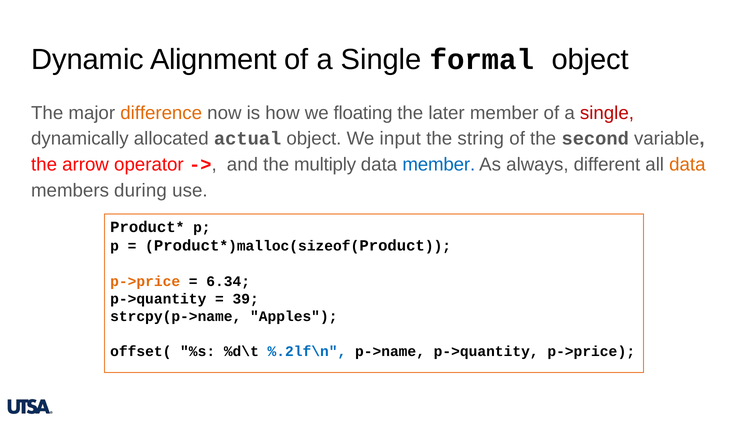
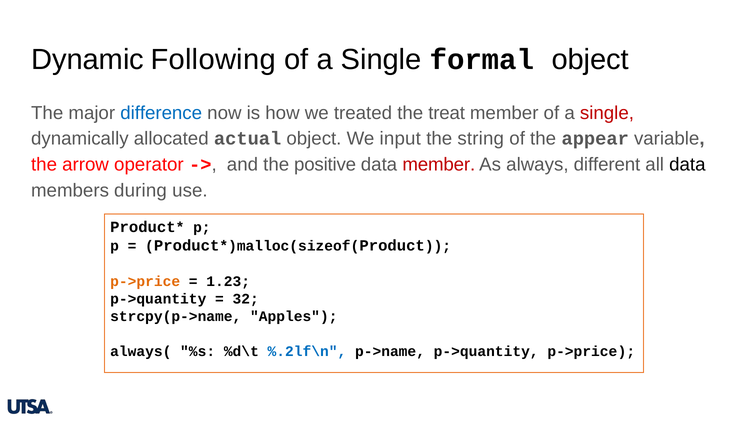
Alignment: Alignment -> Following
difference colour: orange -> blue
floating: floating -> treated
later: later -> treat
second: second -> appear
multiply: multiply -> positive
member at (439, 165) colour: blue -> red
data at (687, 165) colour: orange -> black
6.34: 6.34 -> 1.23
39: 39 -> 32
offset(: offset( -> always(
